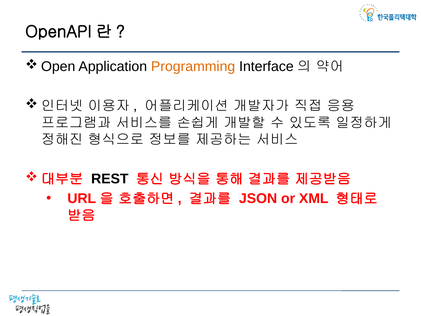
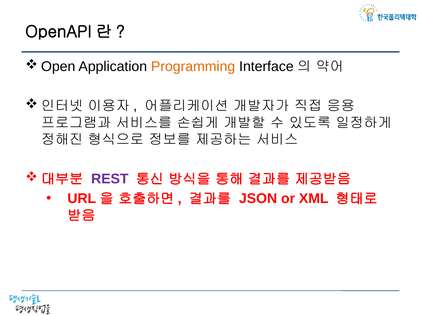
REST colour: black -> purple
